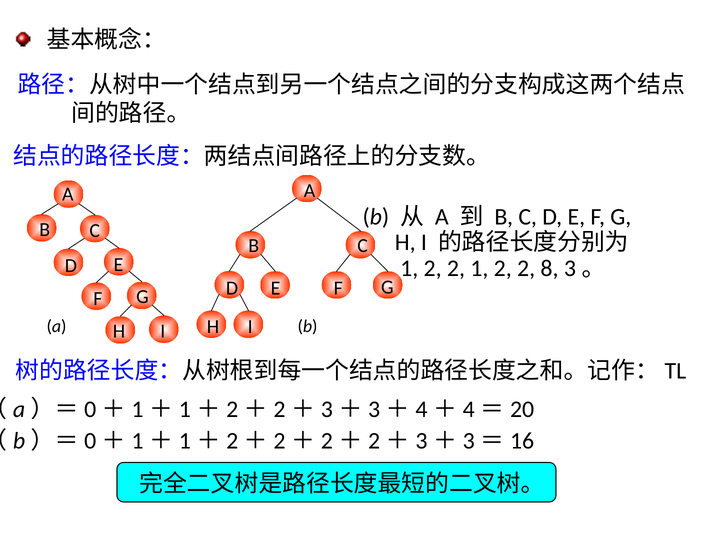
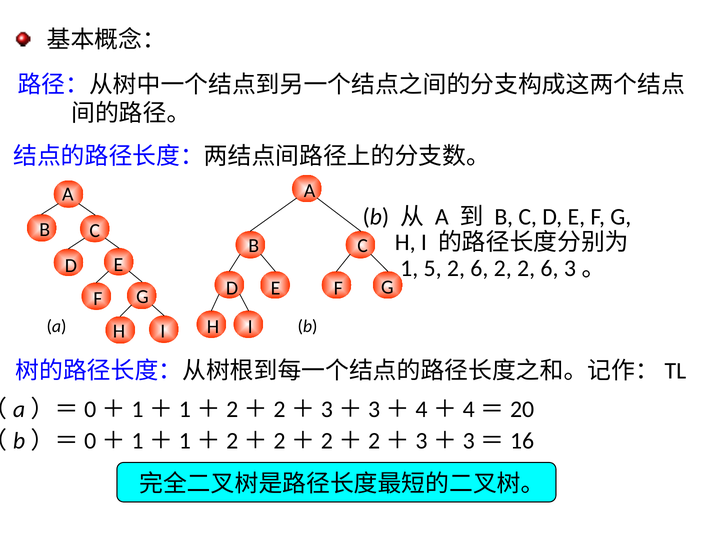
2 at (433, 268): 2 -> 5
1 at (479, 268): 1 -> 6
2 2 8: 8 -> 6
